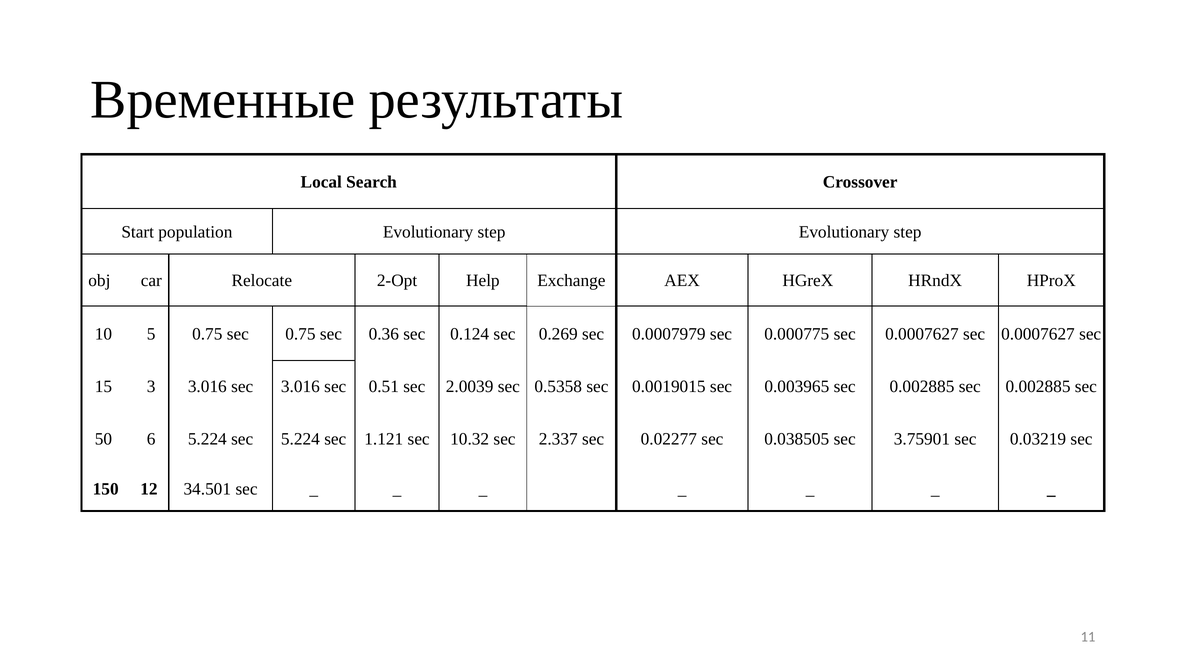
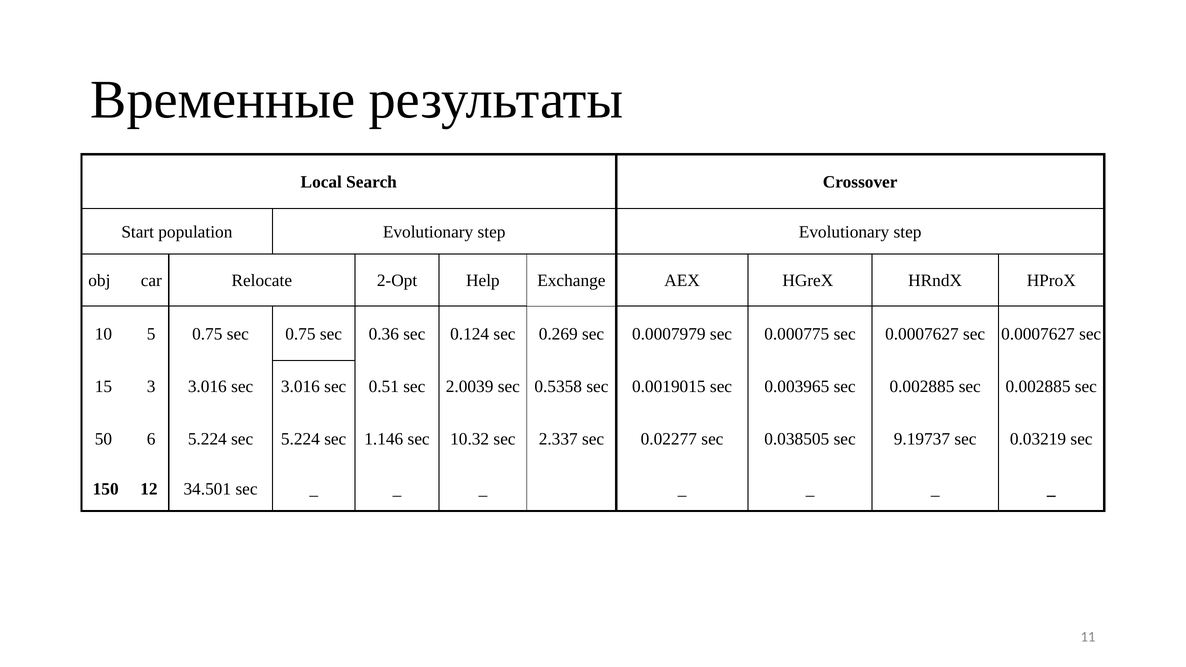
1.121: 1.121 -> 1.146
3.75901: 3.75901 -> 9.19737
